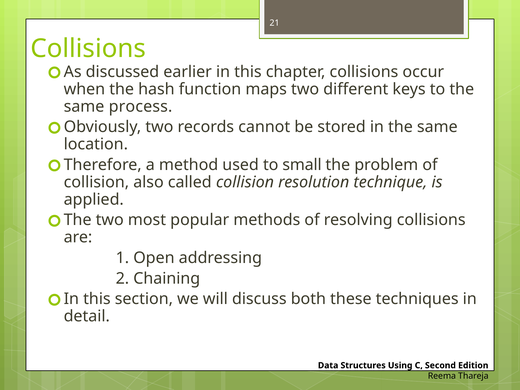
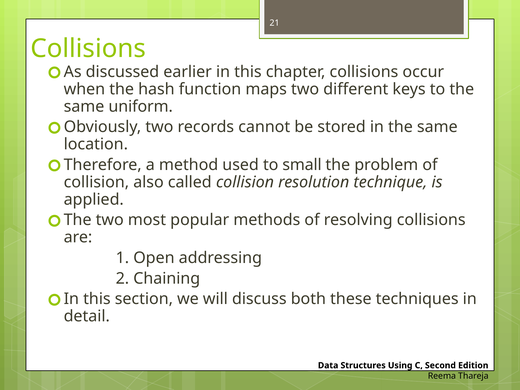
process: process -> uniform
